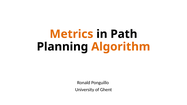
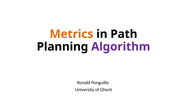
Algorithm colour: orange -> purple
